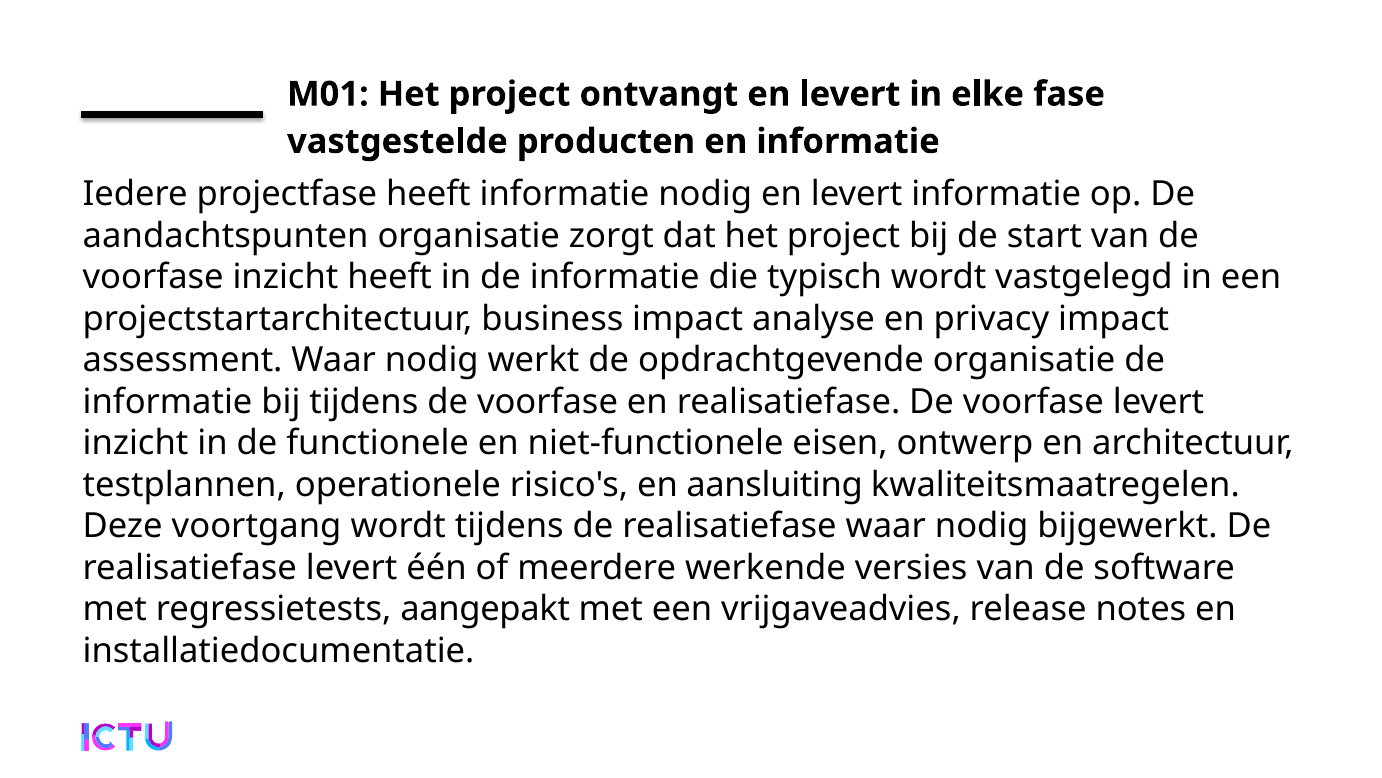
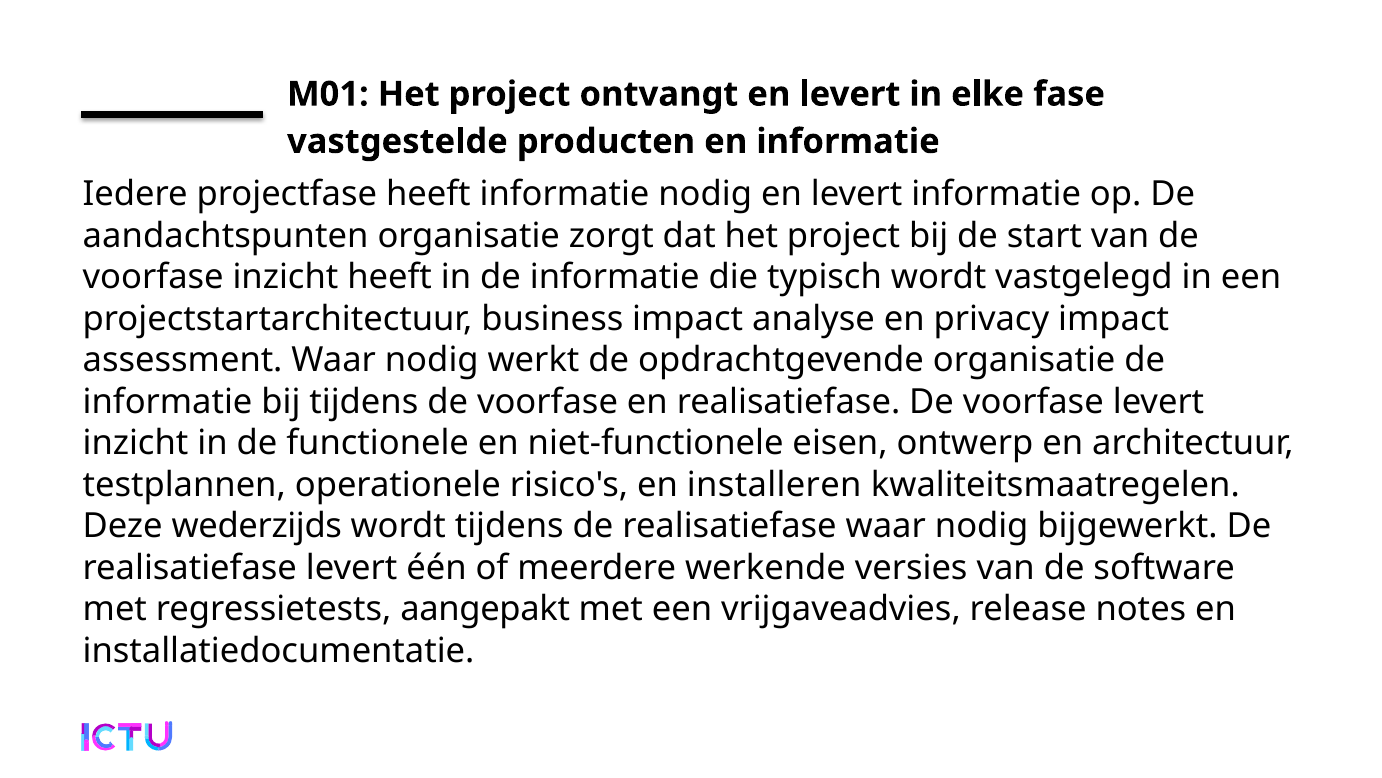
aansluiting: aansluiting -> installeren
voortgang: voortgang -> wederzijds
